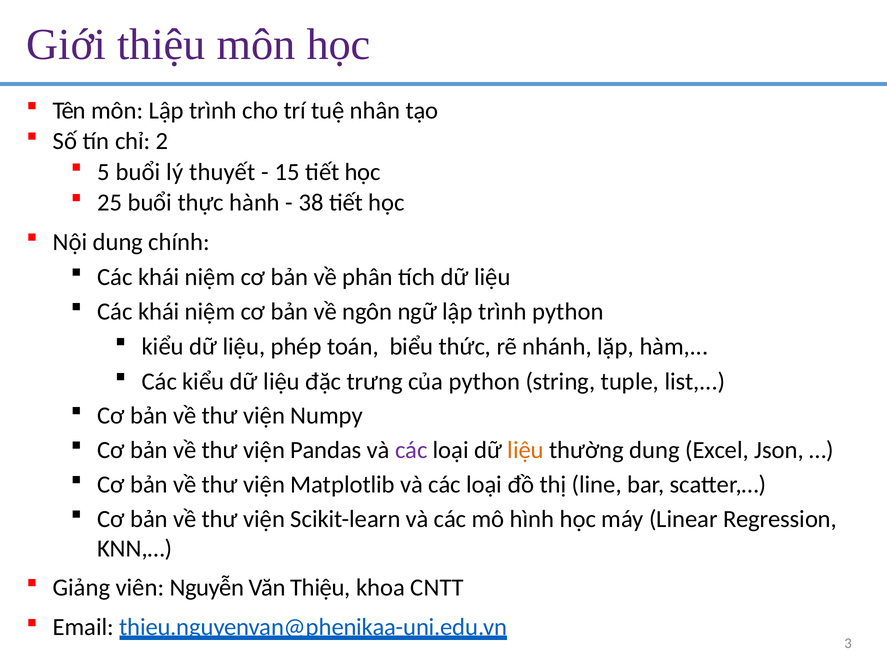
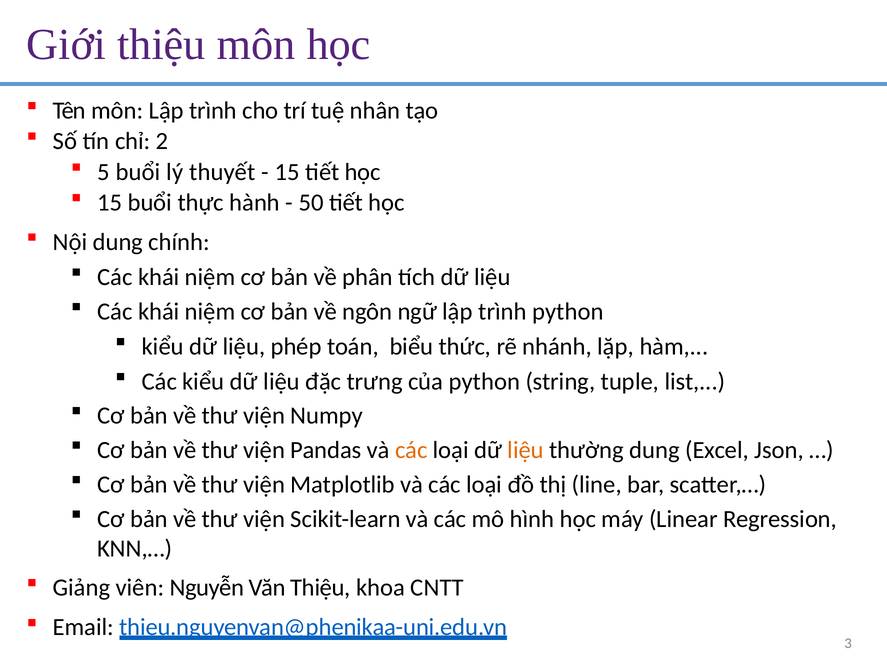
25 at (110, 203): 25 -> 15
38: 38 -> 50
các at (411, 450) colour: purple -> orange
